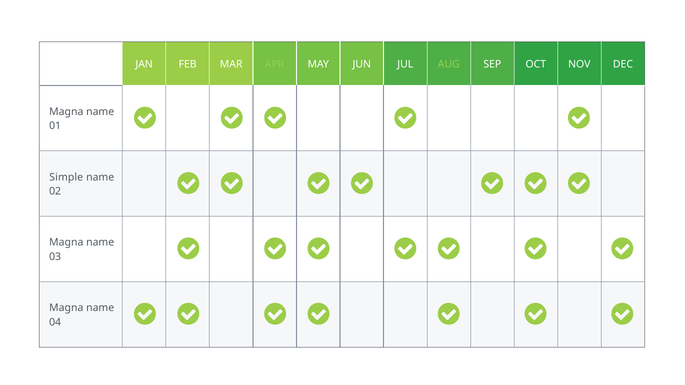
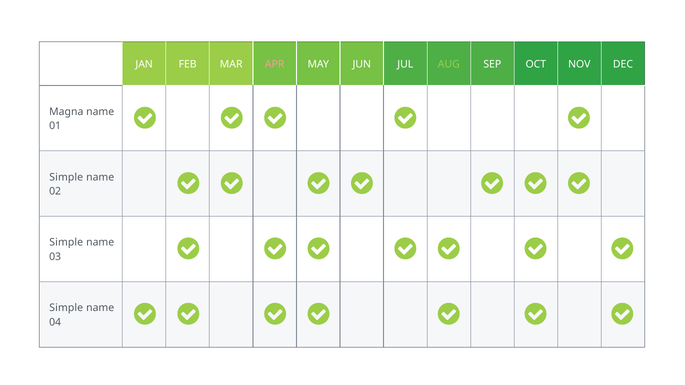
APR colour: light green -> pink
Magna at (66, 243): Magna -> Simple
Magna at (66, 308): Magna -> Simple
